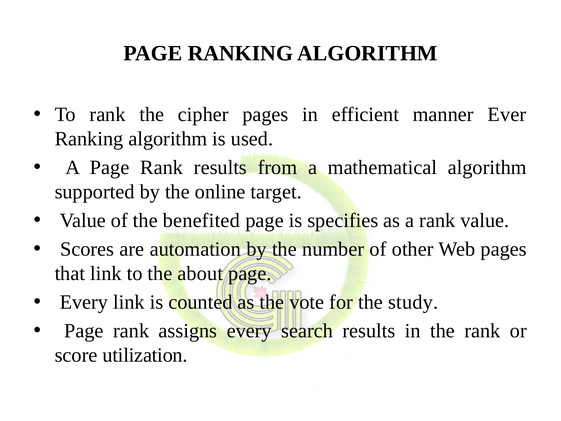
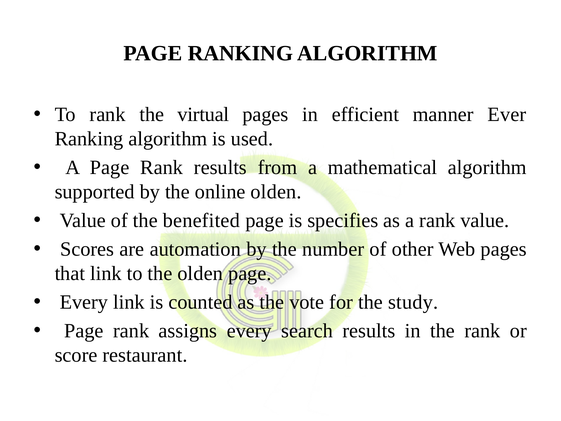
cipher: cipher -> virtual
online target: target -> olden
the about: about -> olden
utilization: utilization -> restaurant
